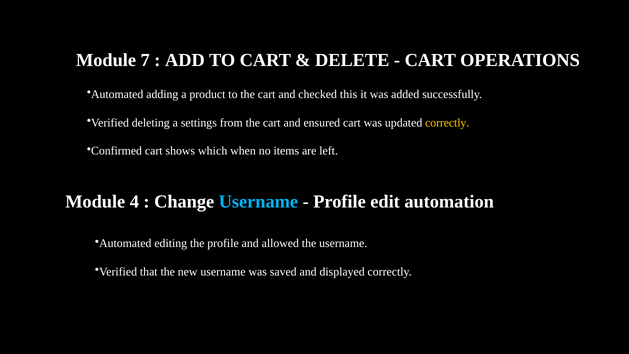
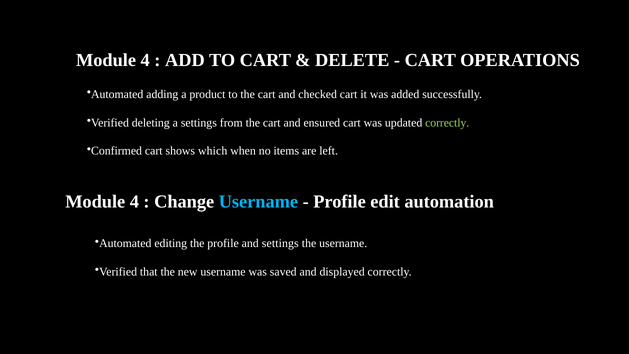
7 at (145, 60): 7 -> 4
checked this: this -> cart
correctly at (447, 123) colour: yellow -> light green
and allowed: allowed -> settings
